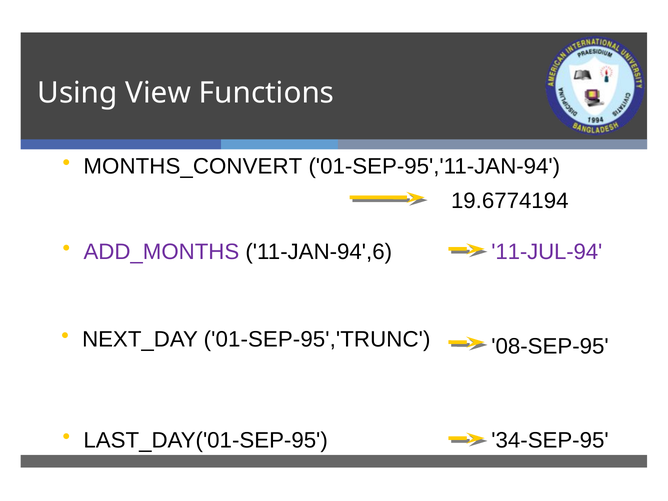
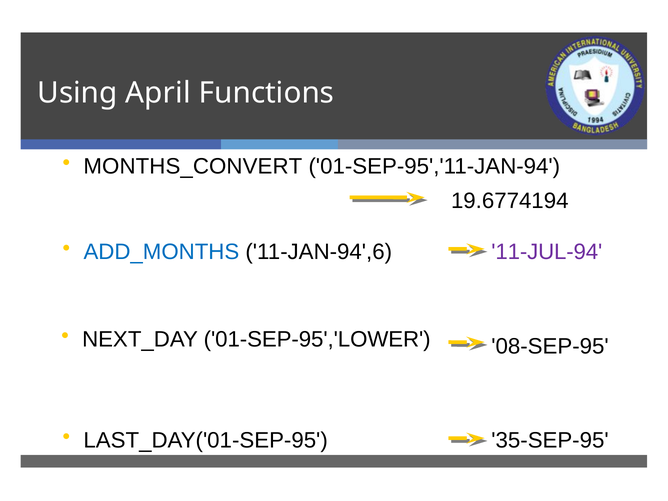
View: View -> April
ADD_MONTHS colour: purple -> blue
01-SEP-95','TRUNC: 01-SEP-95','TRUNC -> 01-SEP-95','LOWER
34-SEP-95: 34-SEP-95 -> 35-SEP-95
